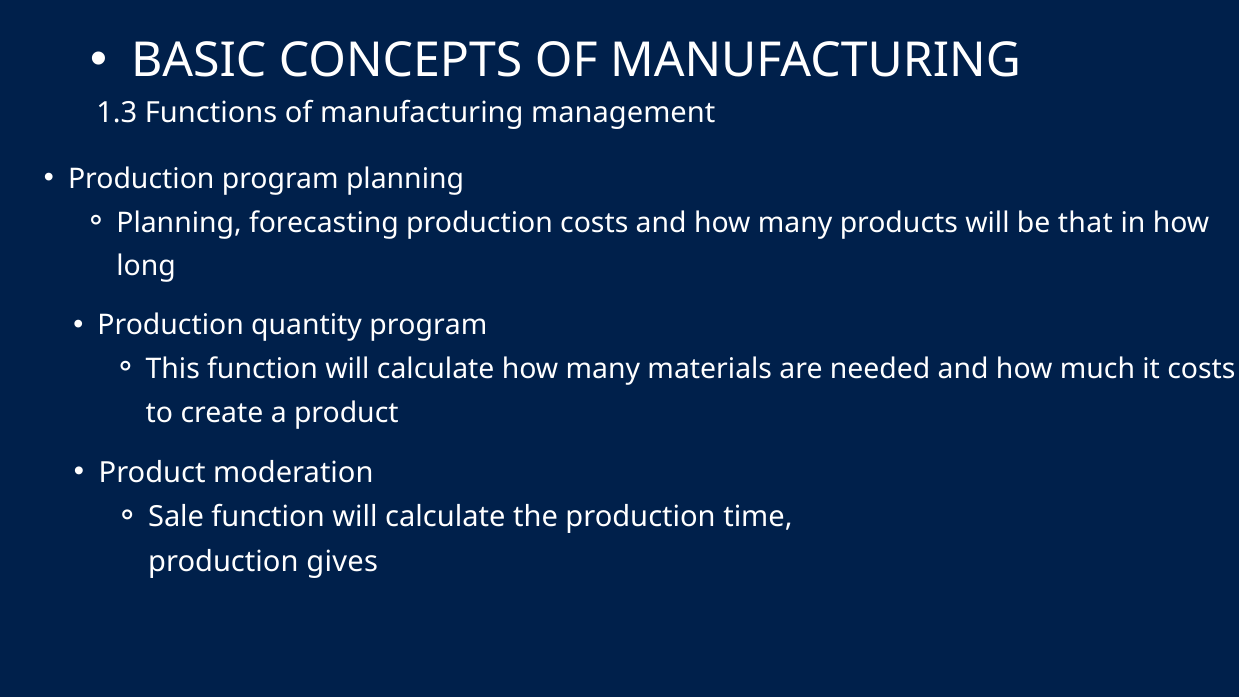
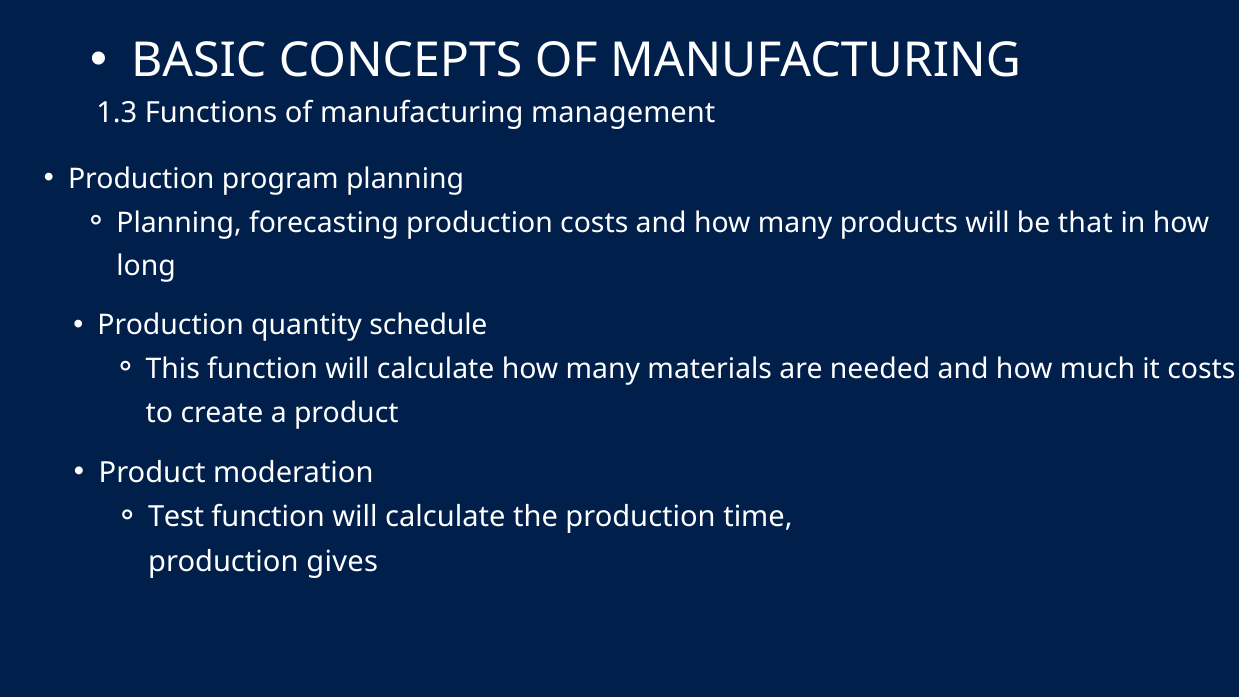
quantity program: program -> schedule
Sale: Sale -> Test
